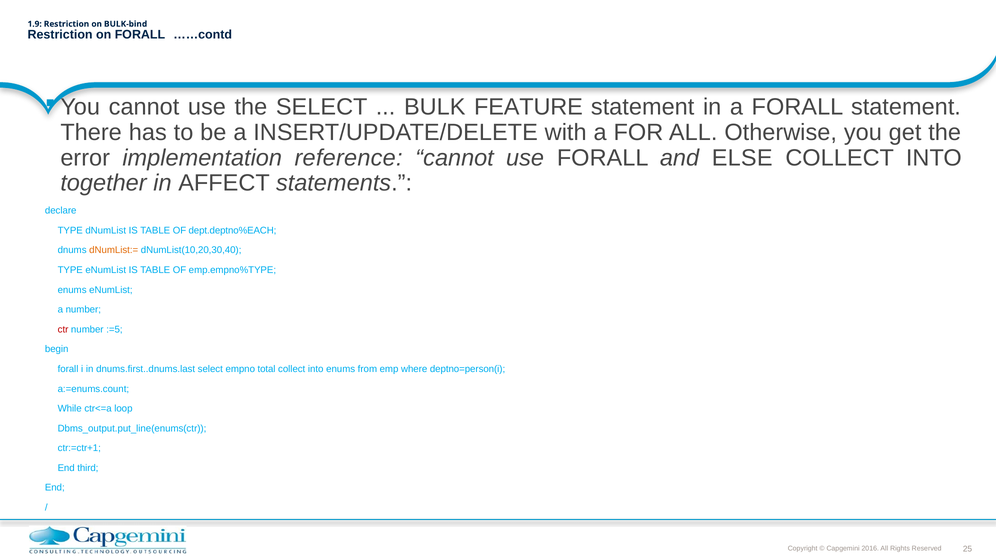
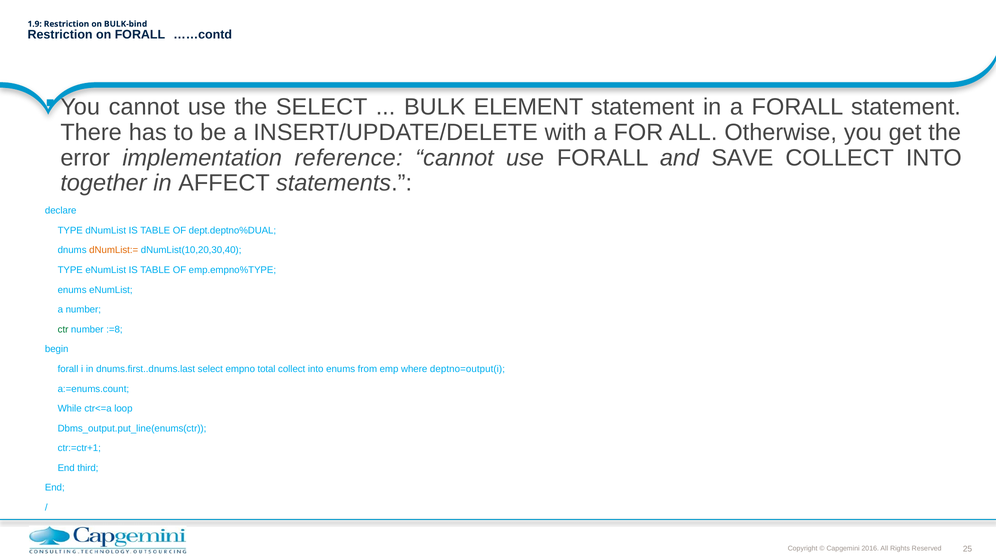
FEATURE: FEATURE -> ELEMENT
ELSE: ELSE -> SAVE
dept.deptno%EACH: dept.deptno%EACH -> dept.deptno%DUAL
ctr colour: red -> green
:=5: :=5 -> :=8
deptno=person(i: deptno=person(i -> deptno=output(i
